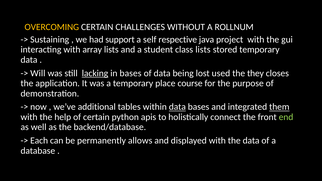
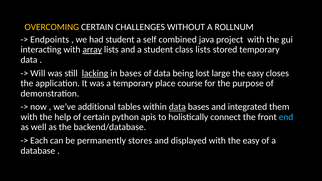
Sustaining: Sustaining -> Endpoints
had support: support -> student
respective: respective -> combined
array underline: none -> present
used: used -> large
they at (255, 73): they -> easy
them underline: present -> none
end colour: light green -> light blue
allows: allows -> stores
with the data: data -> easy
